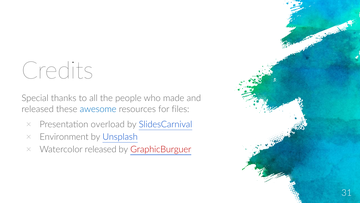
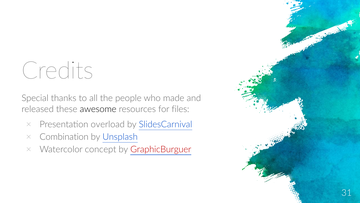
awesome colour: blue -> black
Environment: Environment -> Combination
Watercolor released: released -> concept
